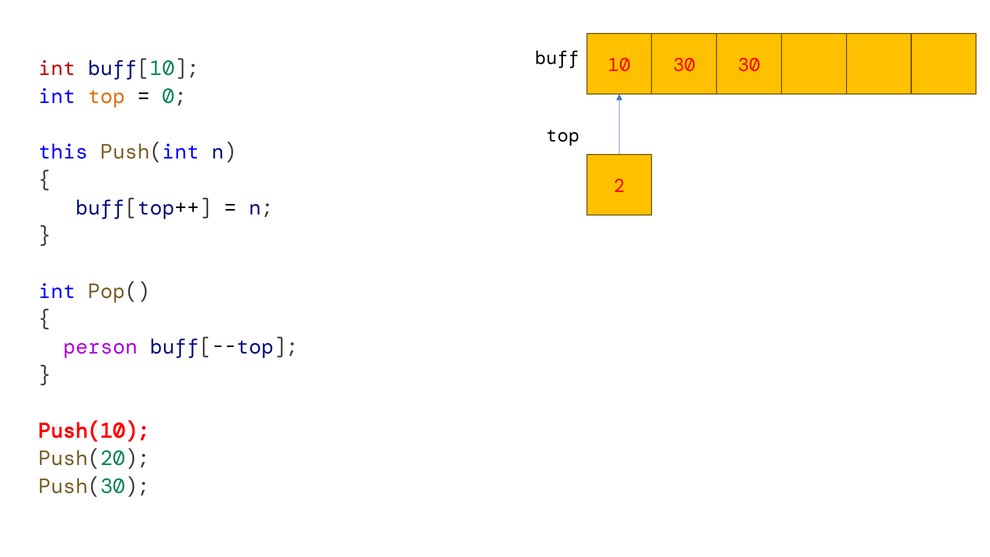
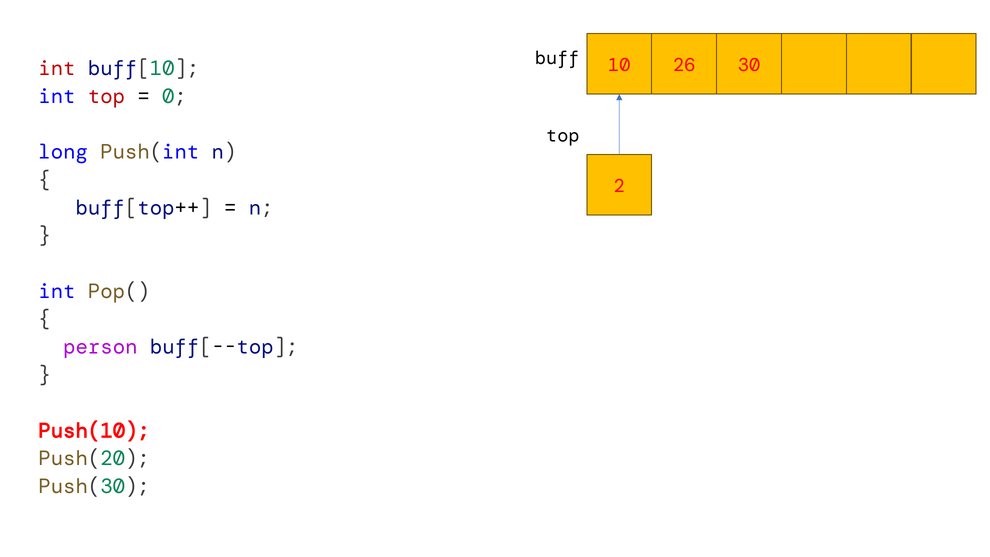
buff 30: 30 -> 26
top at (106, 96) colour: orange -> red
this: this -> long
